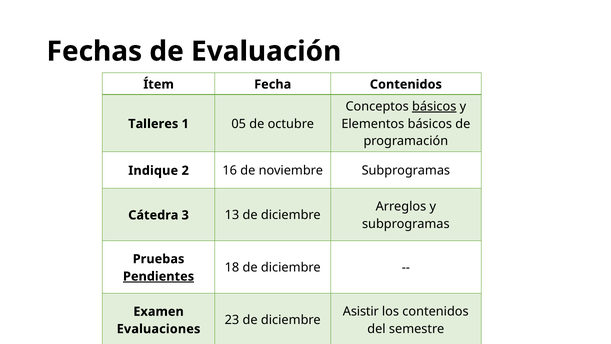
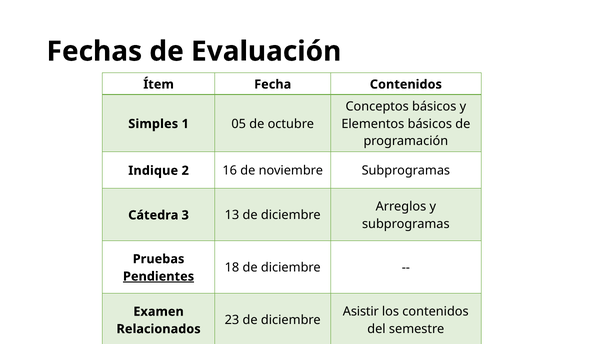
básicos at (434, 106) underline: present -> none
Talleres: Talleres -> Simples
Evaluaciones: Evaluaciones -> Relacionados
